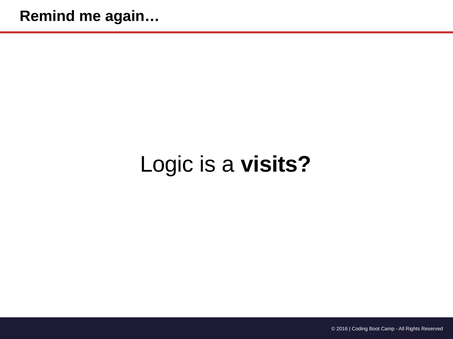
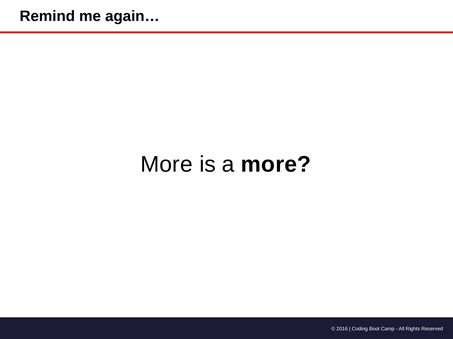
Logic at (167, 165): Logic -> More
a visits: visits -> more
